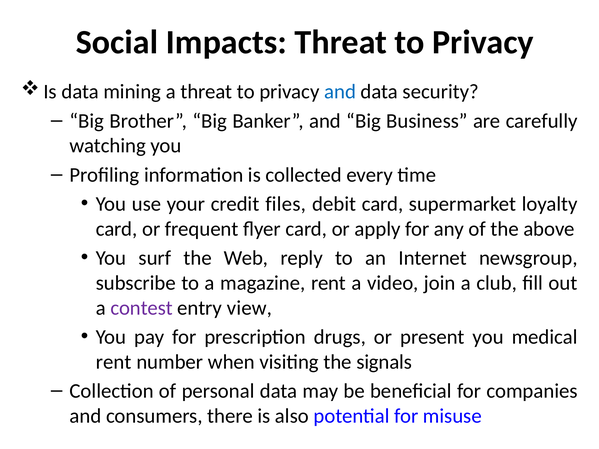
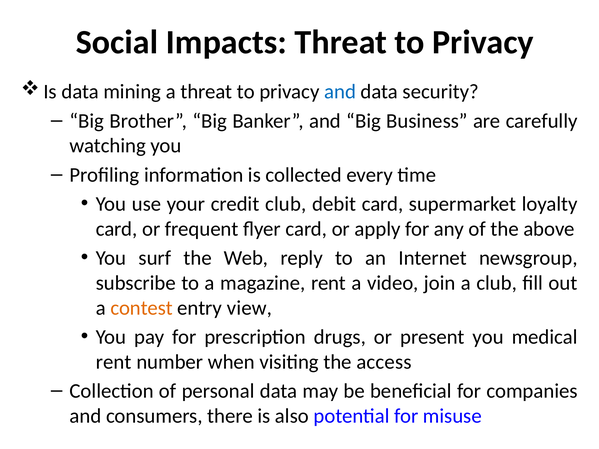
credit files: files -> club
contest colour: purple -> orange
signals: signals -> access
